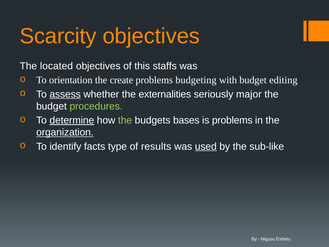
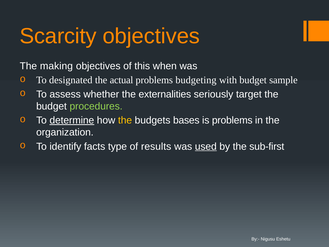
located: located -> making
staffs: staffs -> when
orientation: orientation -> designated
create: create -> actual
editing: editing -> sample
assess underline: present -> none
major: major -> target
the at (125, 120) colour: light green -> yellow
organization underline: present -> none
sub-like: sub-like -> sub-first
